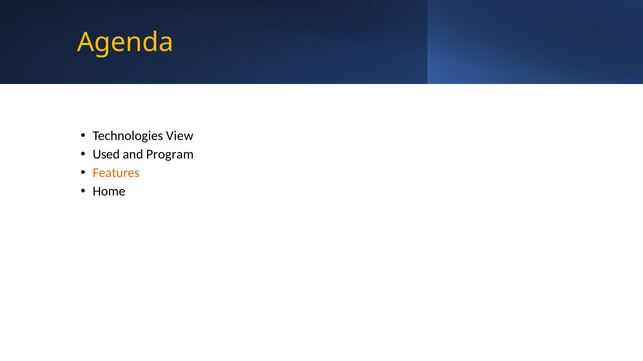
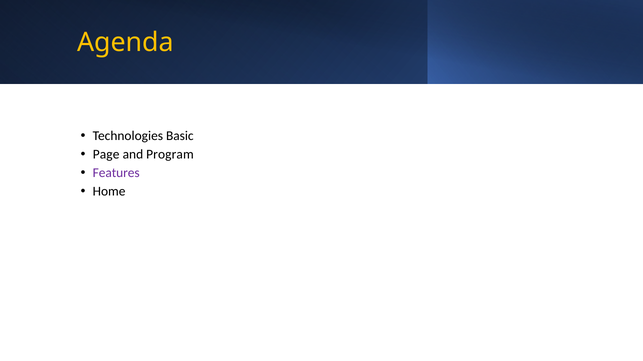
View: View -> Basic
Used: Used -> Page
Features colour: orange -> purple
